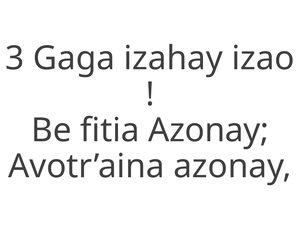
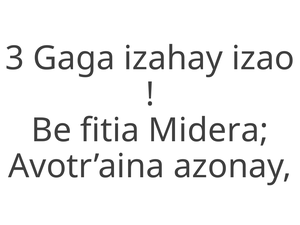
fitia Azonay: Azonay -> Midera
